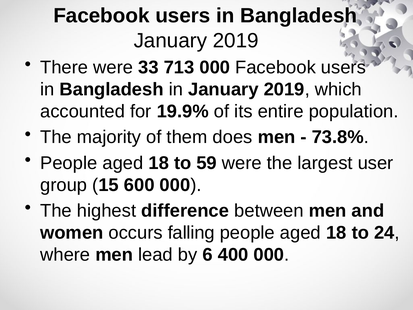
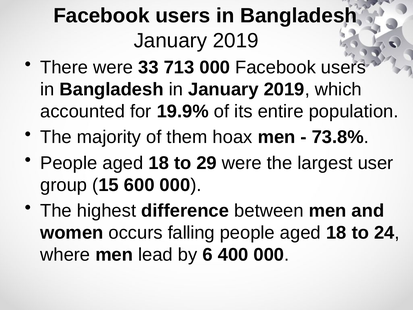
does: does -> hoax
59: 59 -> 29
